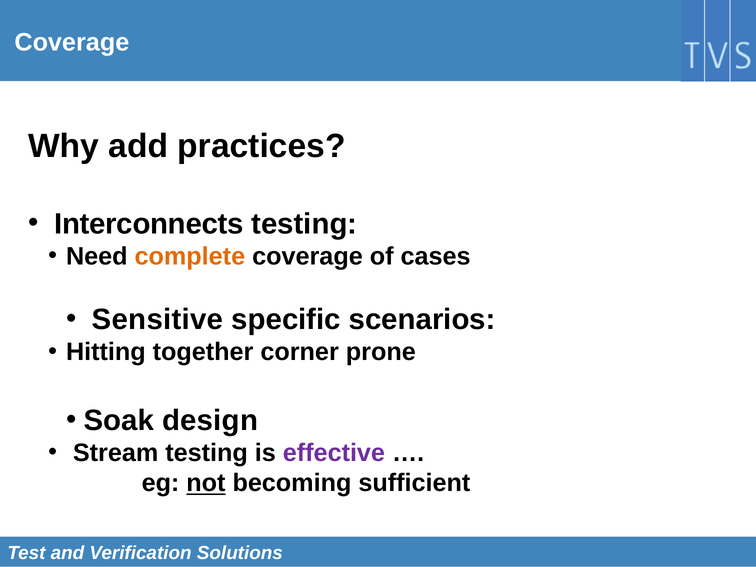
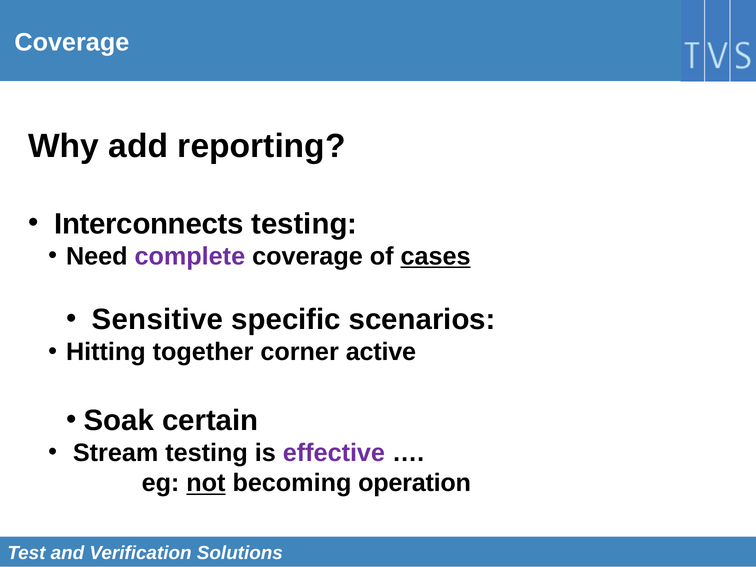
practices: practices -> reporting
complete colour: orange -> purple
cases underline: none -> present
prone: prone -> active
design: design -> certain
sufficient: sufficient -> operation
